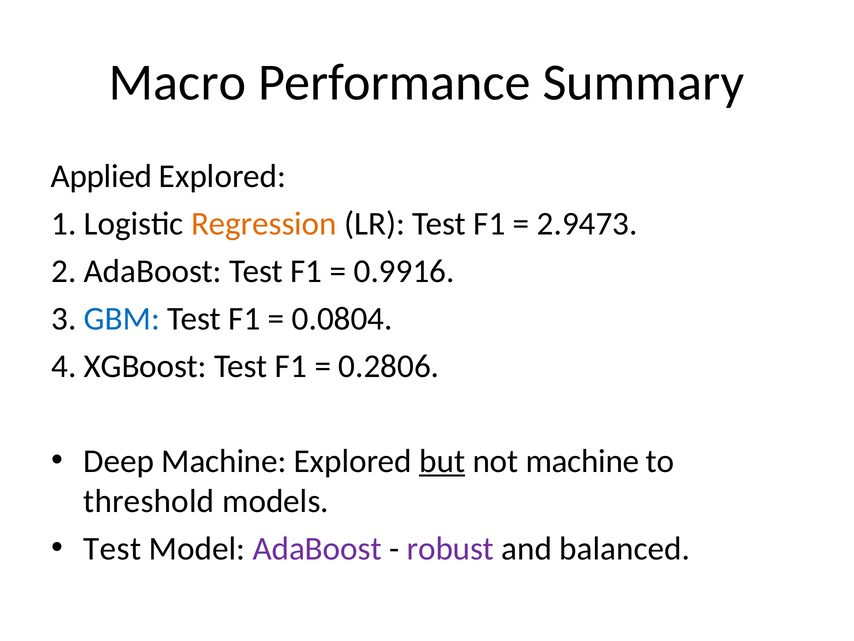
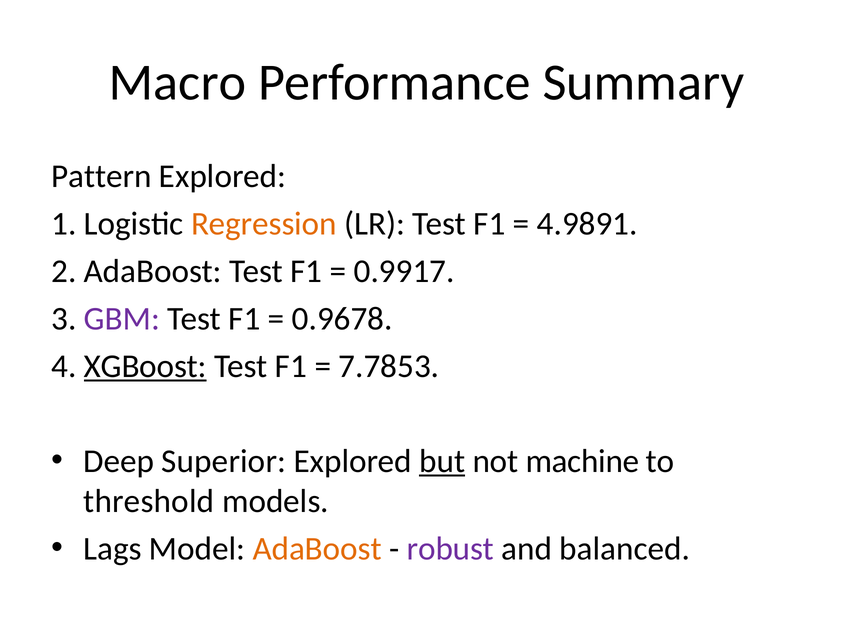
Applied: Applied -> Pattern
2.9473: 2.9473 -> 4.9891
0.9916: 0.9916 -> 0.9917
GBM colour: blue -> purple
0.0804: 0.0804 -> 0.9678
XGBoost underline: none -> present
0.2806: 0.2806 -> 7.7853
Deep Machine: Machine -> Superior
Test at (112, 548): Test -> Lags
AdaBoost at (317, 548) colour: purple -> orange
